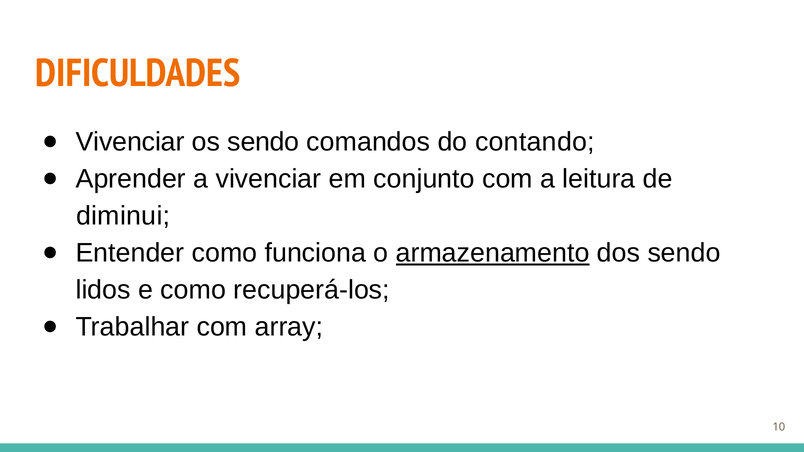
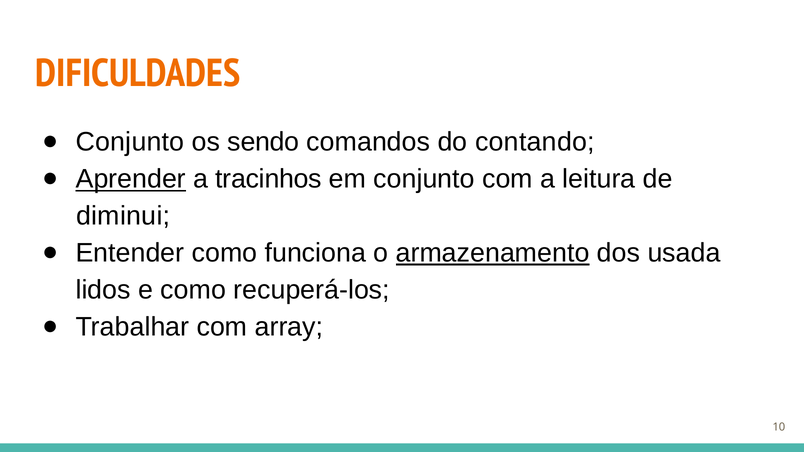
Vivenciar at (130, 142): Vivenciar -> Conjunto
Aprender underline: none -> present
a vivenciar: vivenciar -> tracinhos
dos sendo: sendo -> usada
